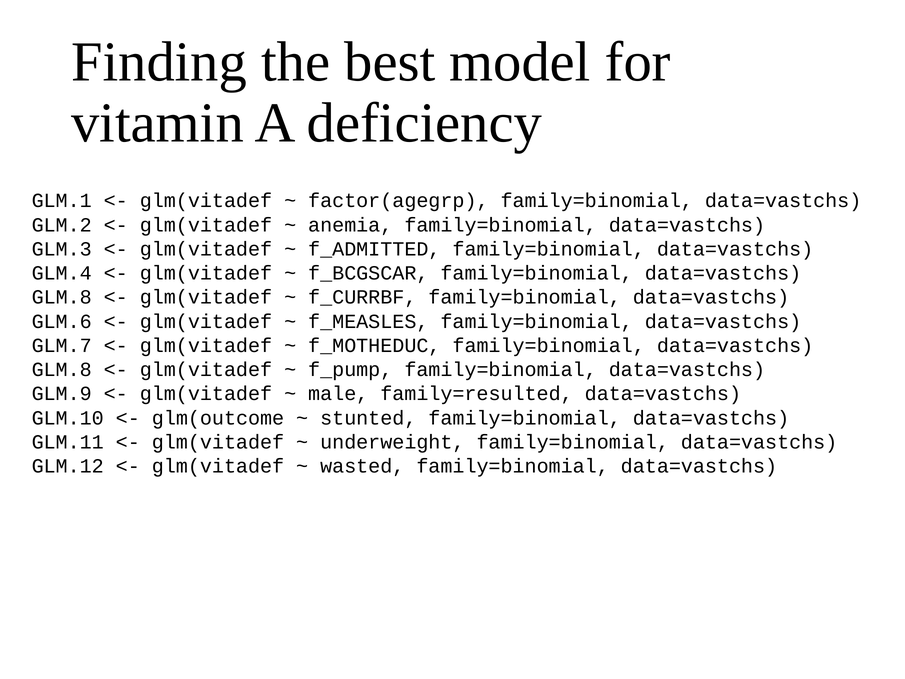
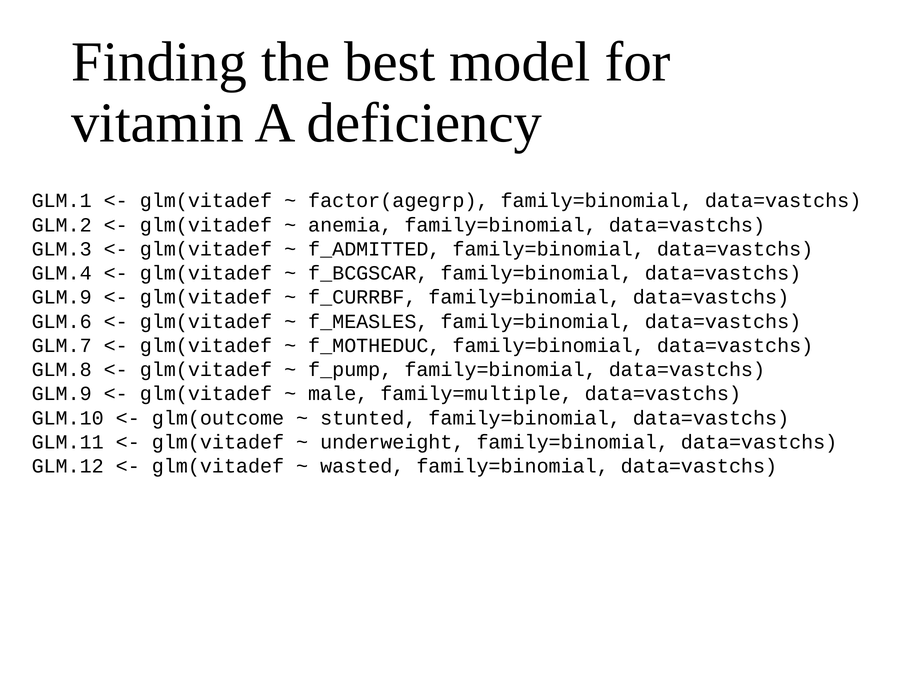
GLM.8 at (62, 297): GLM.8 -> GLM.9
family=resulted: family=resulted -> family=multiple
